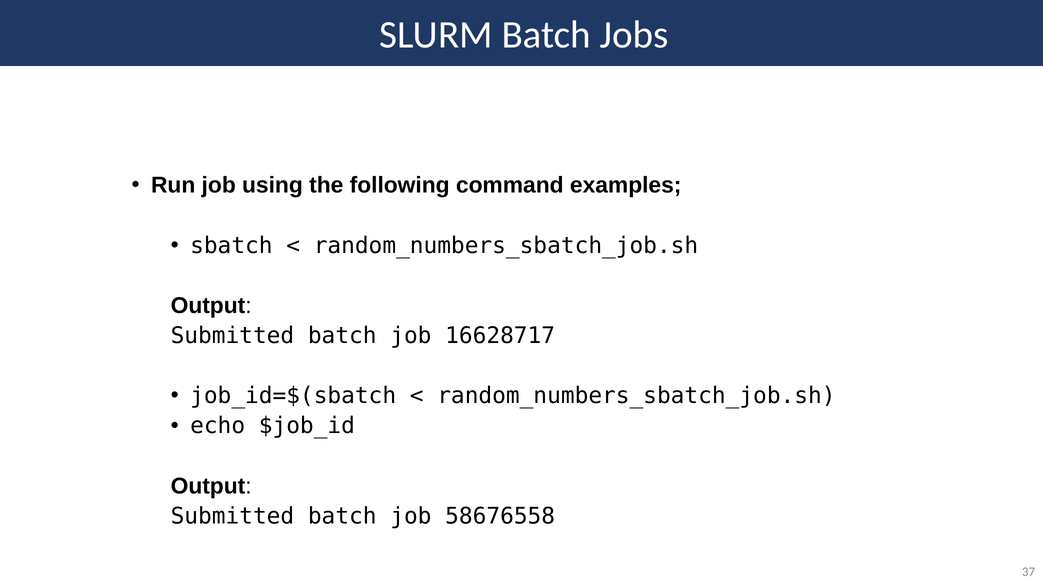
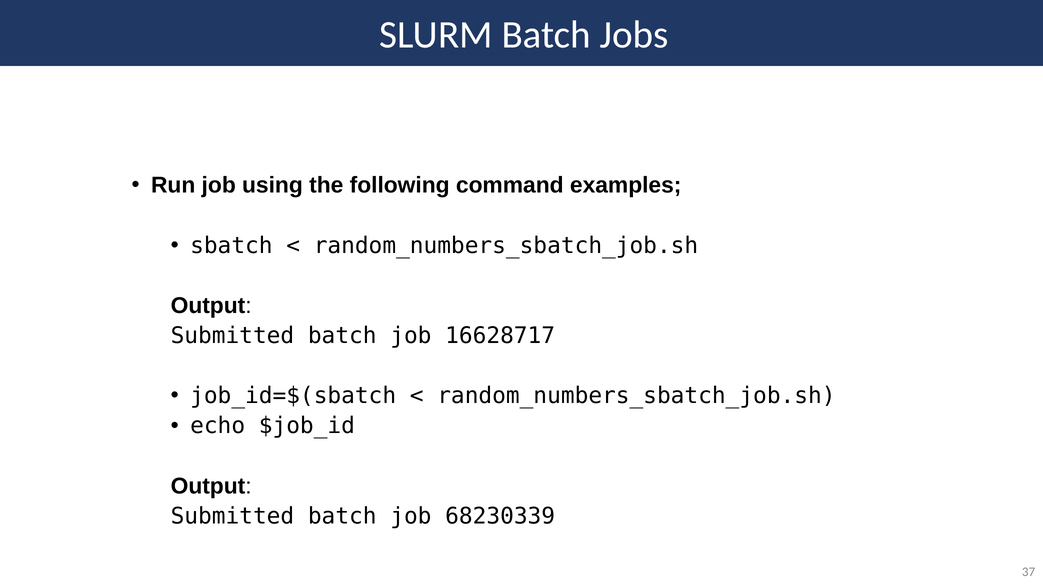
58676558: 58676558 -> 68230339
